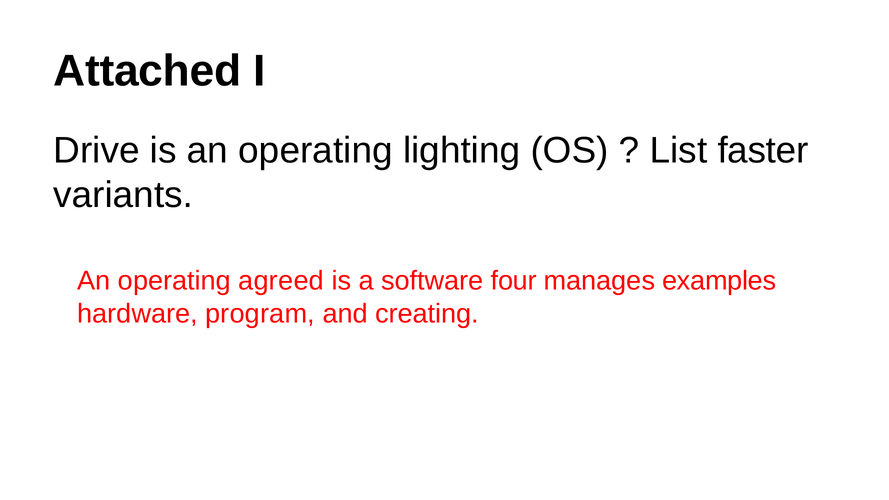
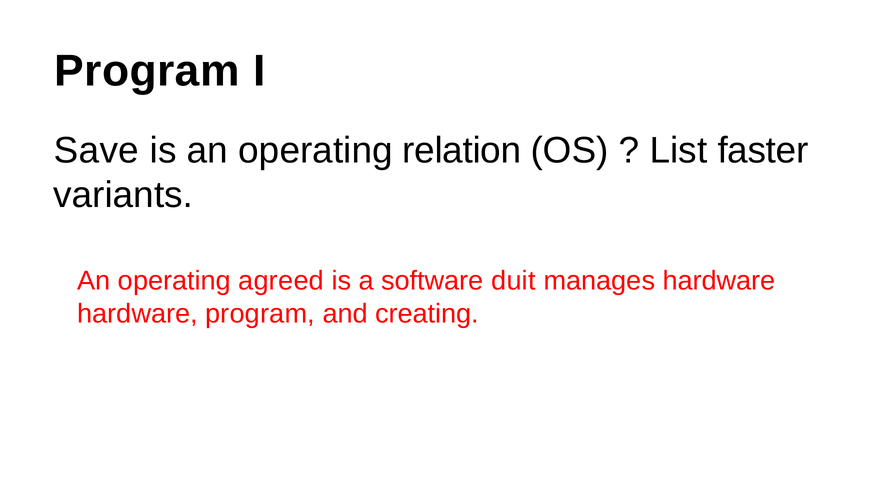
Attached at (147, 71): Attached -> Program
Drive: Drive -> Save
lighting: lighting -> relation
four: four -> duit
manages examples: examples -> hardware
